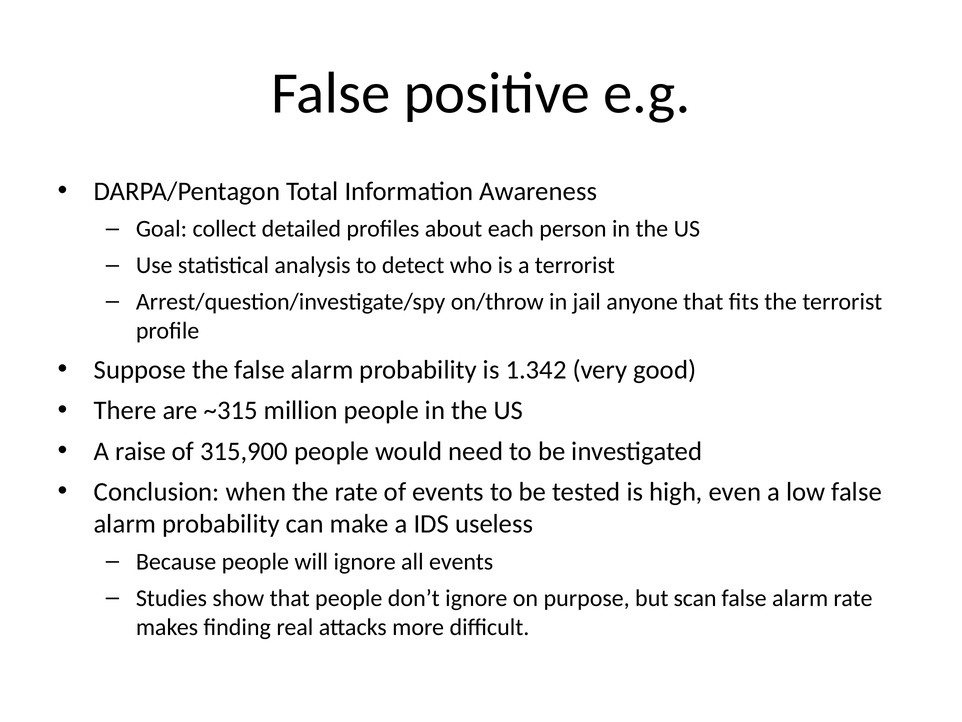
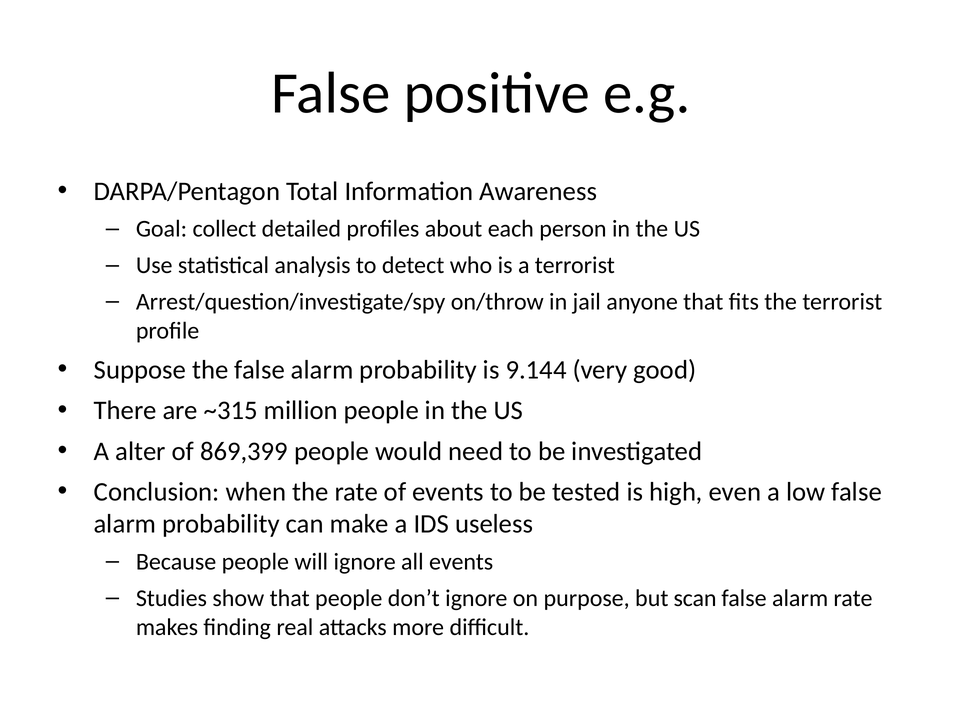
1.342: 1.342 -> 9.144
raise: raise -> alter
315,900: 315,900 -> 869,399
